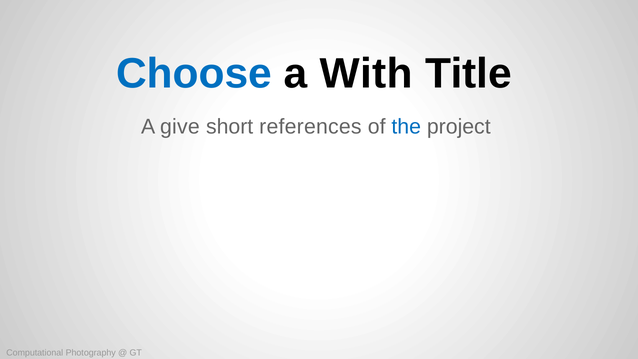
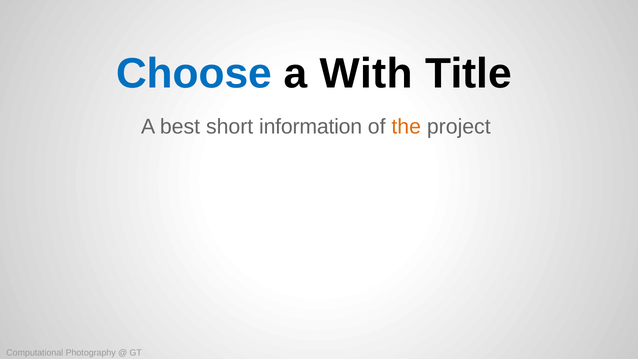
give: give -> best
references: references -> information
the colour: blue -> orange
